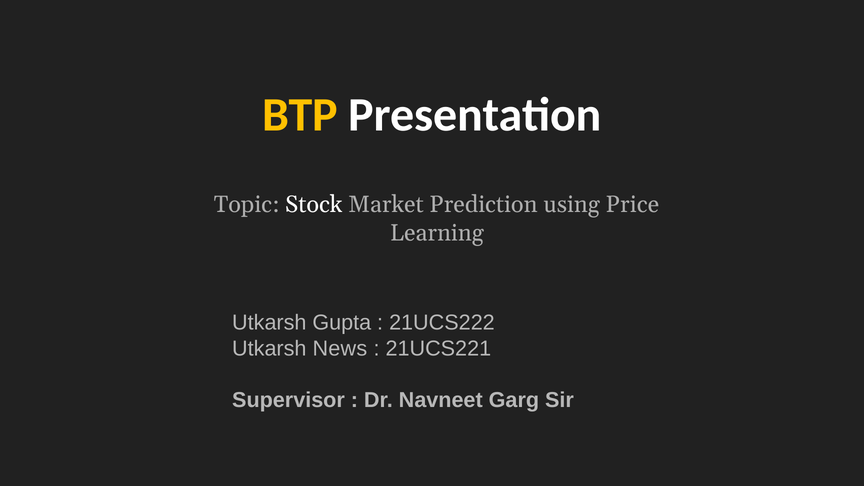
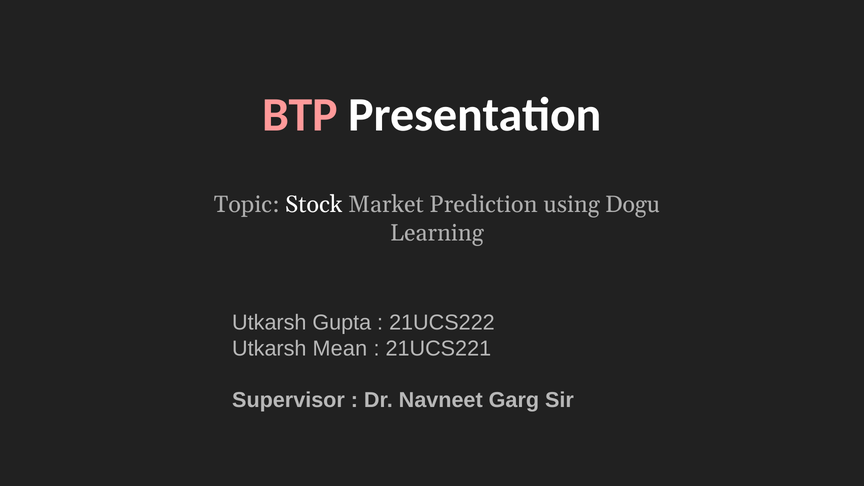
BTP colour: yellow -> pink
Price: Price -> Dogu
News: News -> Mean
